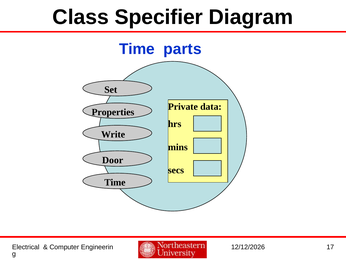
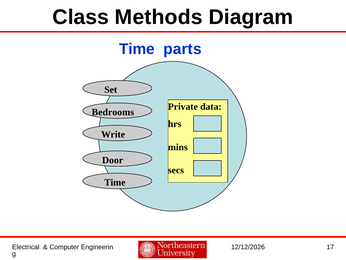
Specifier: Specifier -> Methods
Properties: Properties -> Bedrooms
